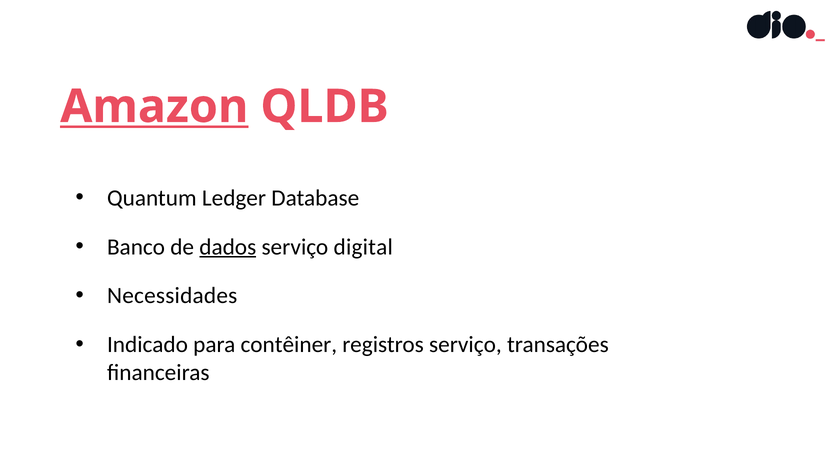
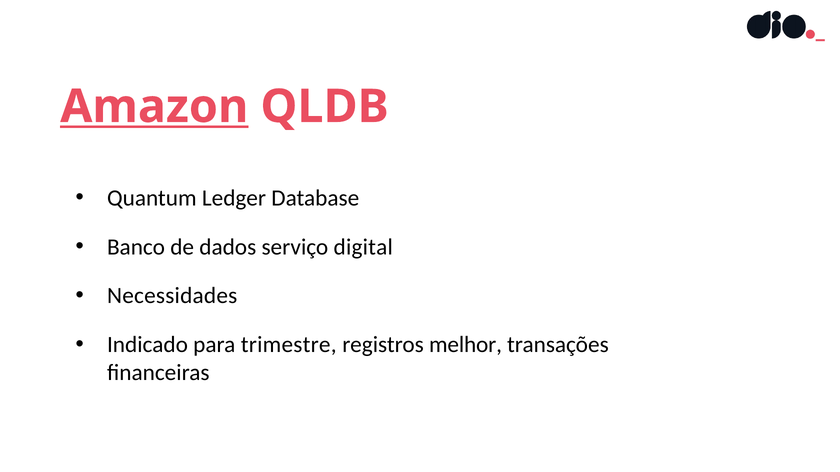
dados underline: present -> none
contêiner: contêiner -> trimestre
registros serviço: serviço -> melhor
